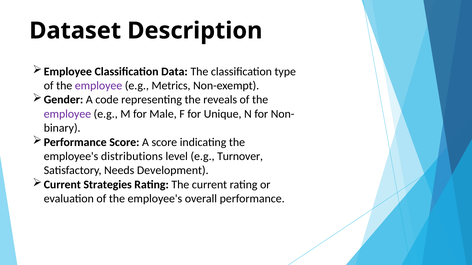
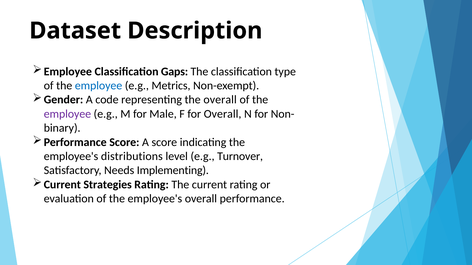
Data: Data -> Gaps
employee at (99, 86) colour: purple -> blue
the reveals: reveals -> overall
for Unique: Unique -> Overall
Development: Development -> Implementing
